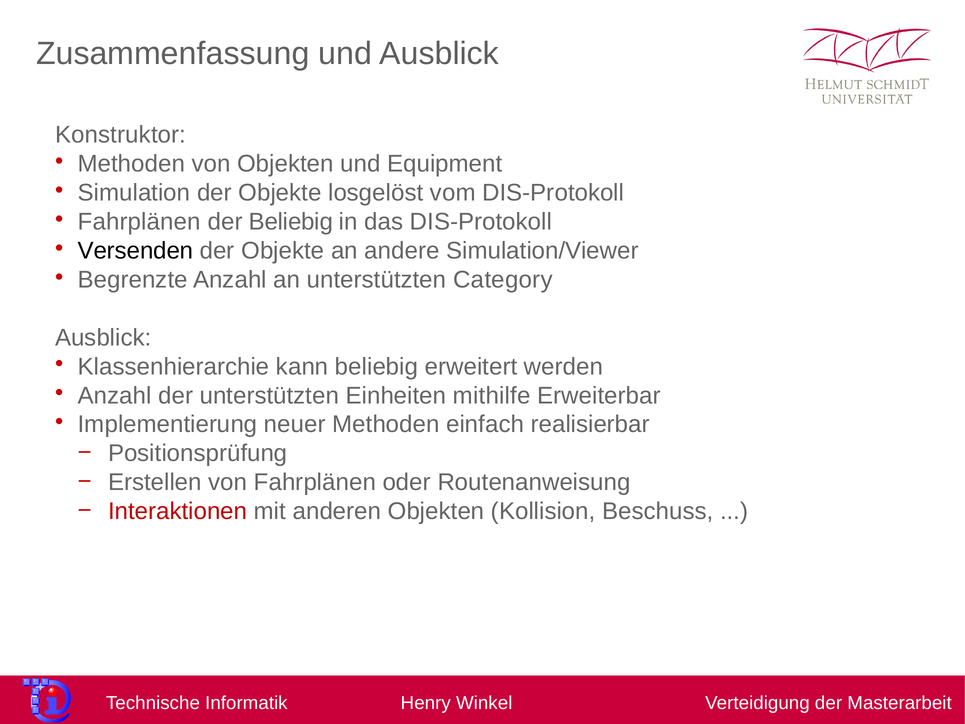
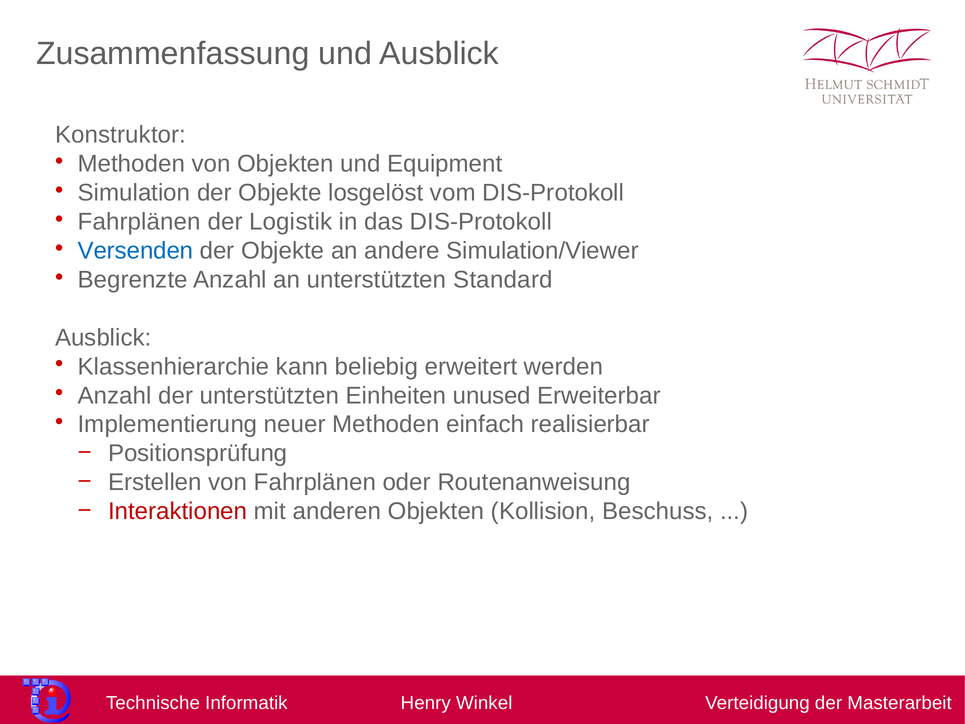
der Beliebig: Beliebig -> Logistik
Versenden colour: black -> blue
Category: Category -> Standard
mithilfe: mithilfe -> unused
